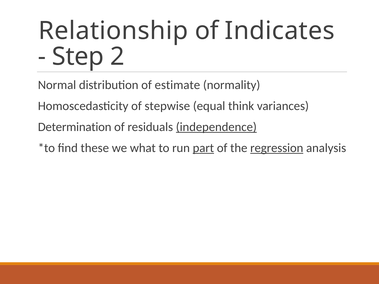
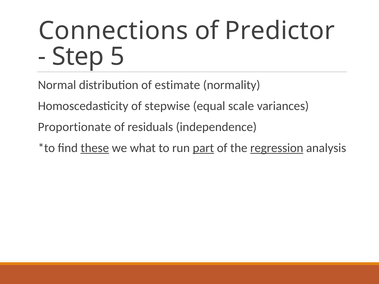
Relationship: Relationship -> Connections
Indicates: Indicates -> Predictor
2: 2 -> 5
think: think -> scale
Determination: Determination -> Proportionate
independence underline: present -> none
these underline: none -> present
